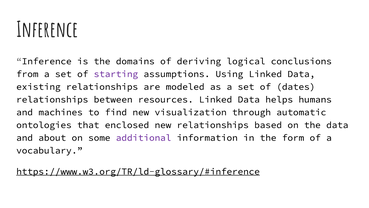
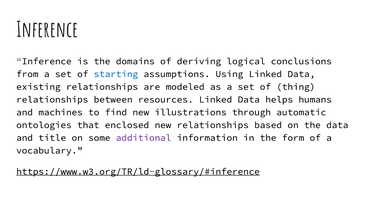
starting colour: purple -> blue
dates: dates -> thing
visualization: visualization -> illustrations
about: about -> title
